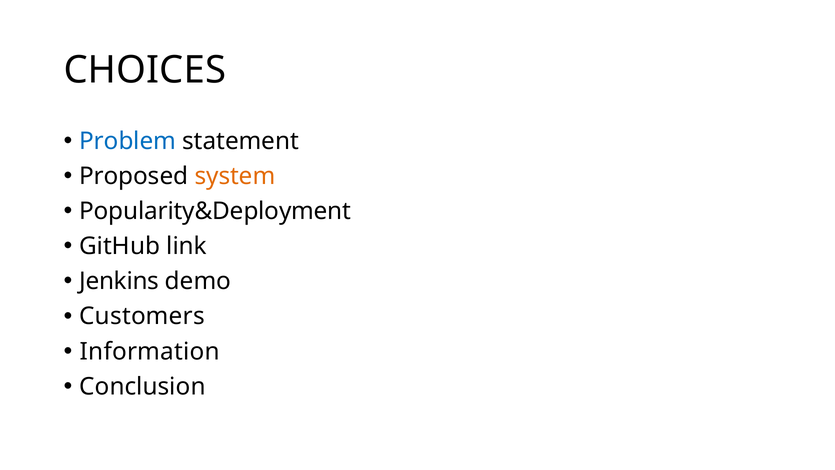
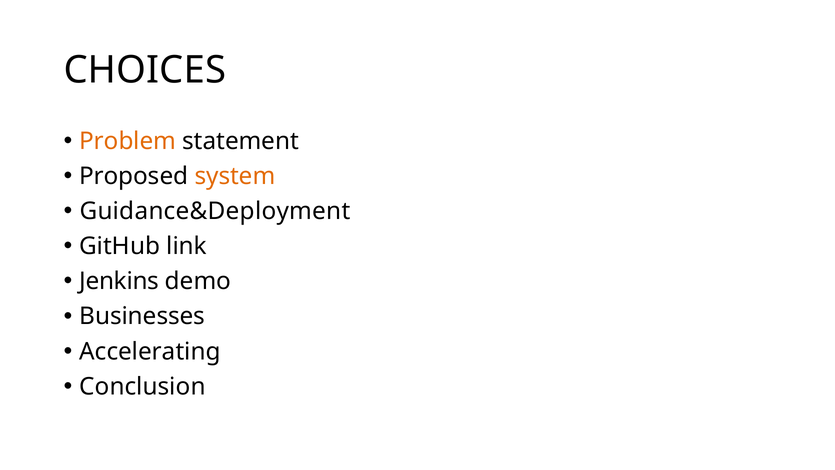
Problem colour: blue -> orange
Popularity&Deployment: Popularity&Deployment -> Guidance&Deployment
Customers: Customers -> Businesses
Information: Information -> Accelerating
